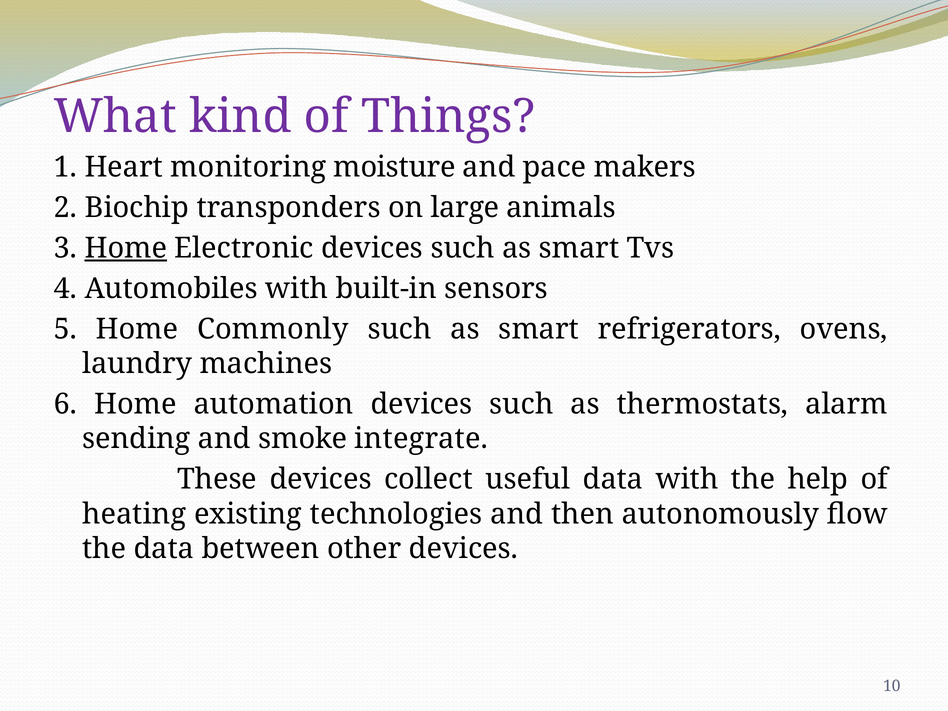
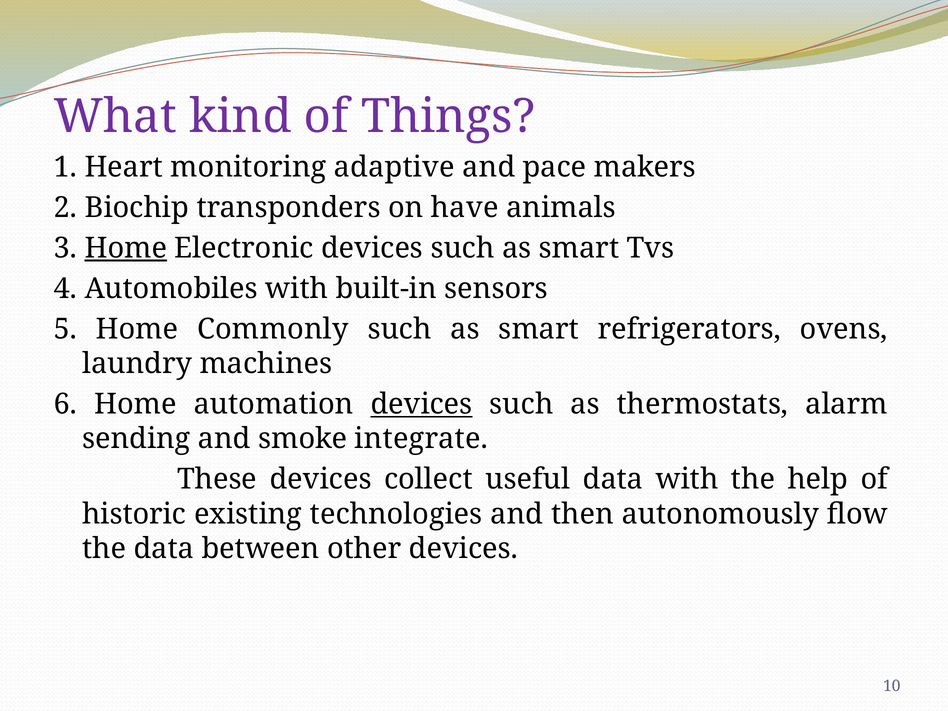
moisture: moisture -> adaptive
large: large -> have
devices at (422, 404) underline: none -> present
heating: heating -> historic
